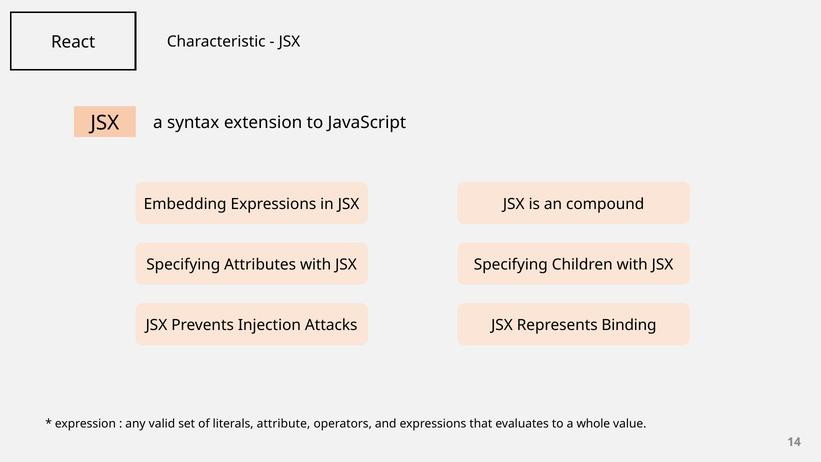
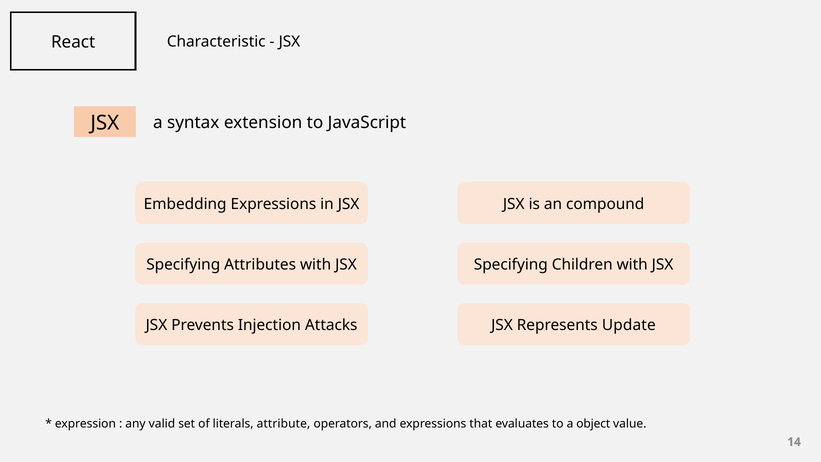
Binding: Binding -> Update
whole: whole -> object
